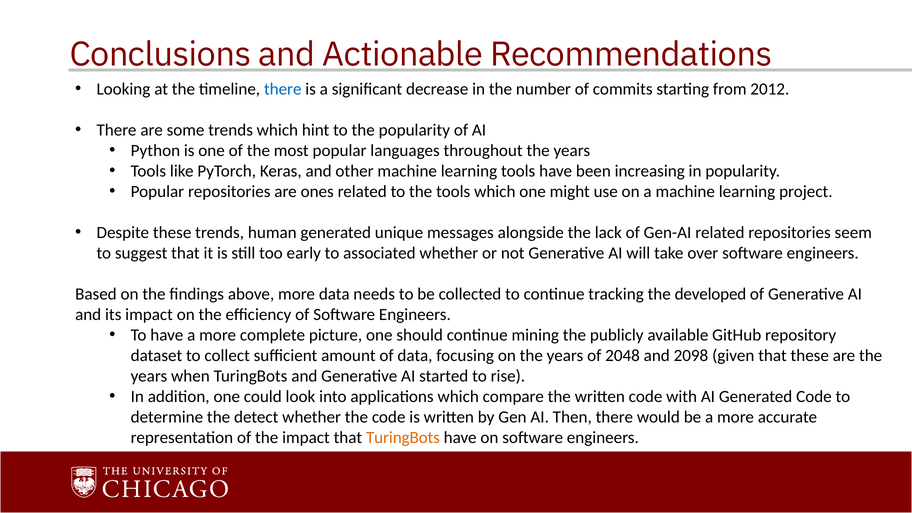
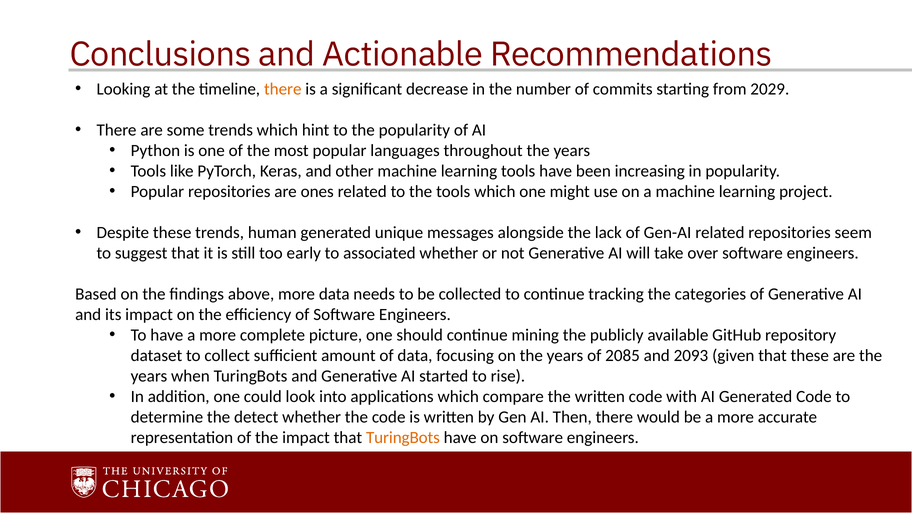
there at (283, 89) colour: blue -> orange
2012: 2012 -> 2029
developed: developed -> categories
2048: 2048 -> 2085
2098: 2098 -> 2093
